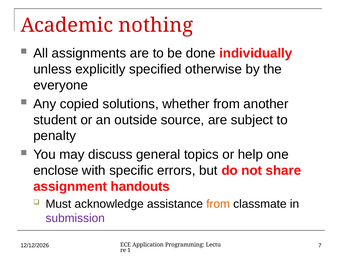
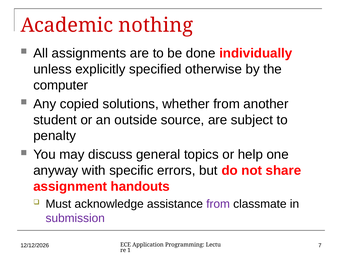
everyone: everyone -> computer
enclose: enclose -> anyway
from at (218, 204) colour: orange -> purple
